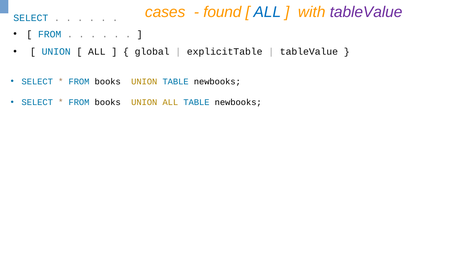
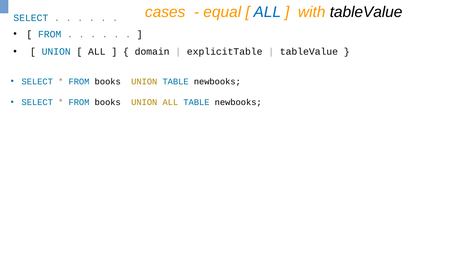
found: found -> equal
tableValue at (366, 12) colour: purple -> black
global: global -> domain
